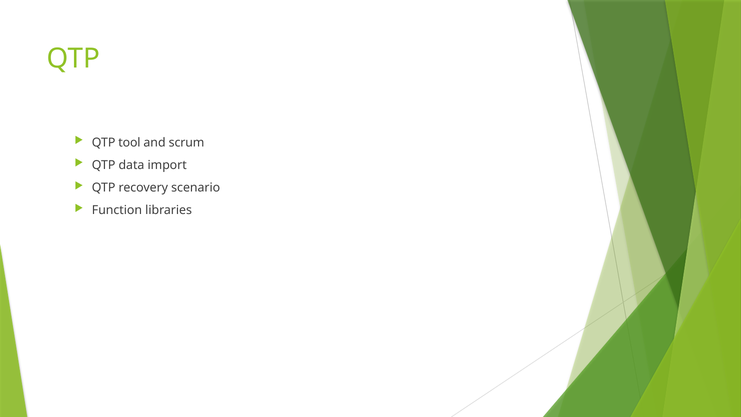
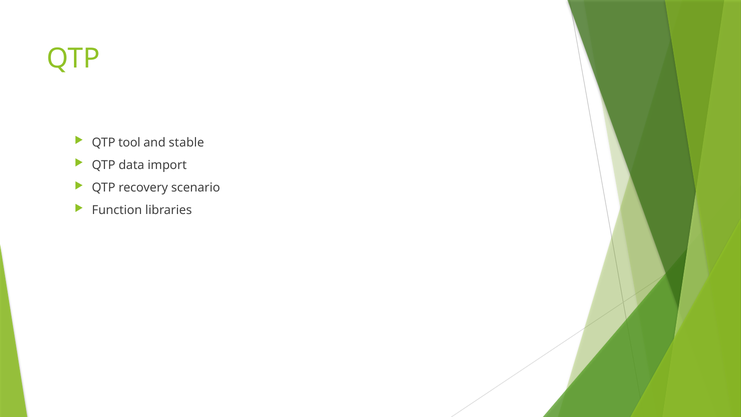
scrum: scrum -> stable
